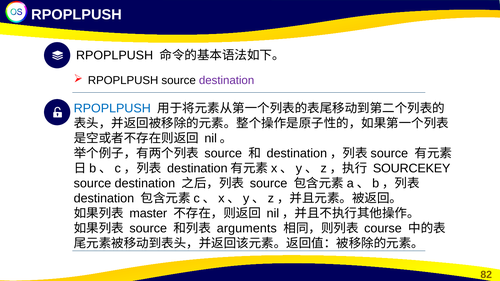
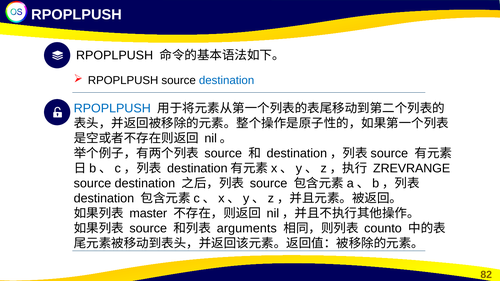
destination at (227, 81) colour: purple -> blue
SOURCEKEY: SOURCEKEY -> ZREVRANGE
course: course -> counto
